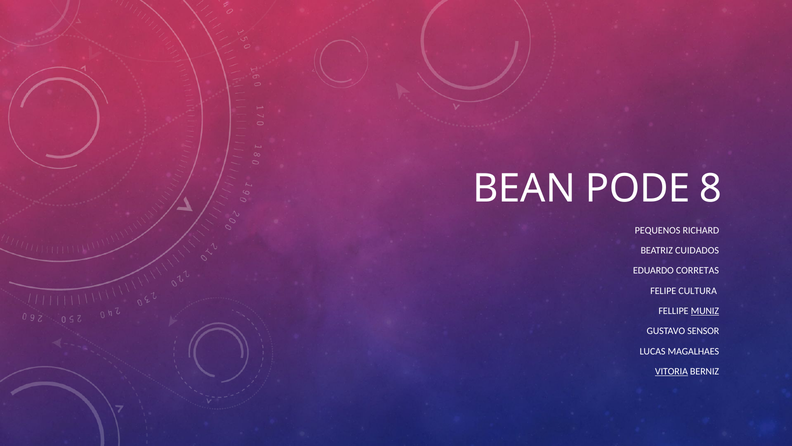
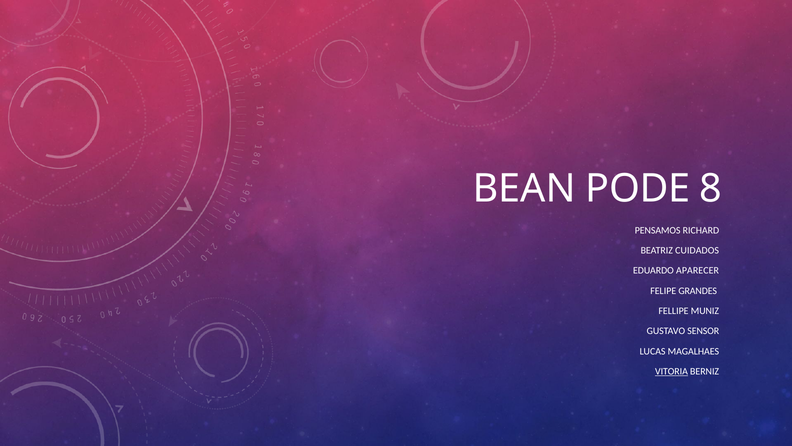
PEQUENOS: PEQUENOS -> PENSAMOS
CORRETAS: CORRETAS -> APARECER
CULTURA: CULTURA -> GRANDES
MUNIZ underline: present -> none
